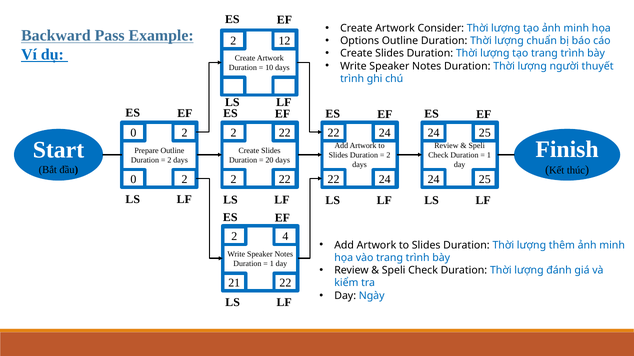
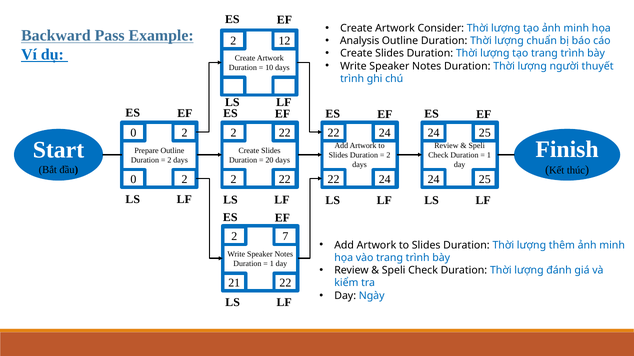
Options: Options -> Analysis
4: 4 -> 7
